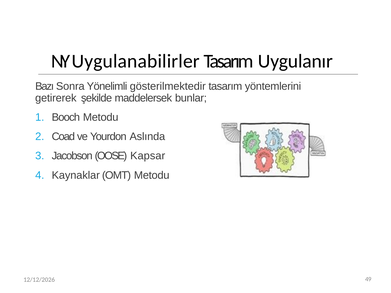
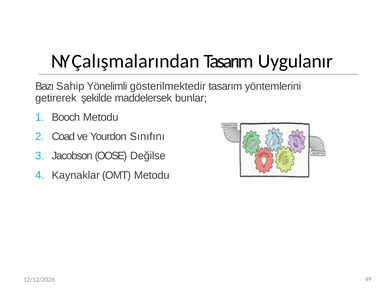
Uygulanabilirler: Uygulanabilirler -> Çalışmalarından
Sonra: Sonra -> Sahip
Aslında: Aslında -> Sınıfını
Kapsar: Kapsar -> Değilse
